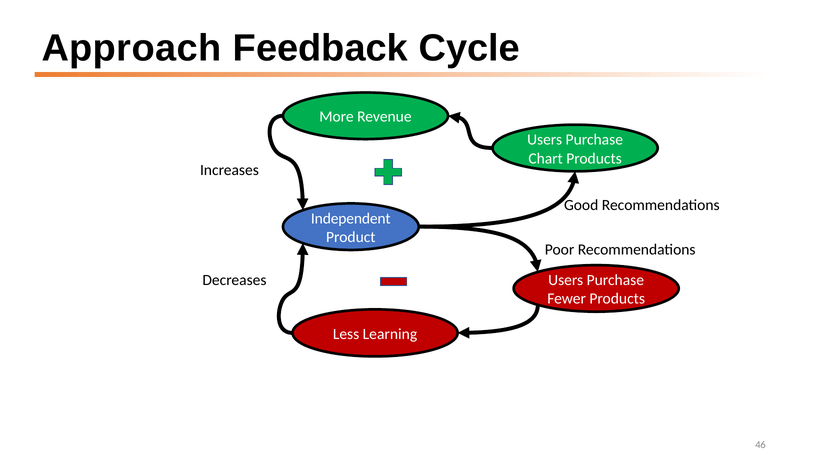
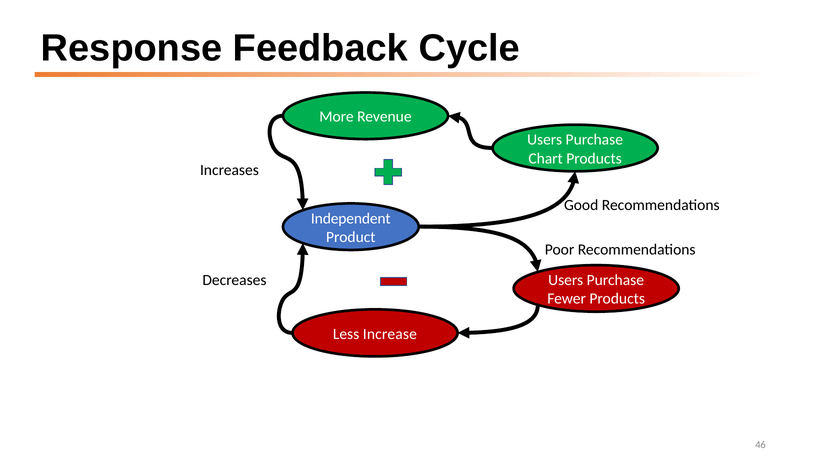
Approach: Approach -> Response
Learning: Learning -> Increase
